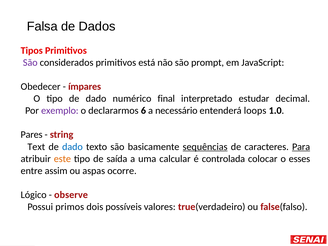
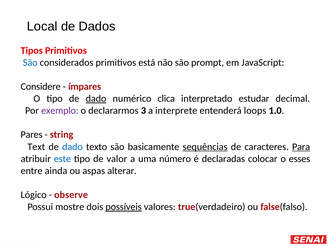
Falsa: Falsa -> Local
São at (30, 63) colour: purple -> blue
Obedecer: Obedecer -> Considere
dado at (96, 99) underline: none -> present
final: final -> clica
6: 6 -> 3
necessário: necessário -> interprete
este colour: orange -> blue
saída: saída -> valor
calcular: calcular -> número
controlada: controlada -> declaradas
assim: assim -> ainda
ocorre: ocorre -> alterar
primos: primos -> mostre
possíveis underline: none -> present
